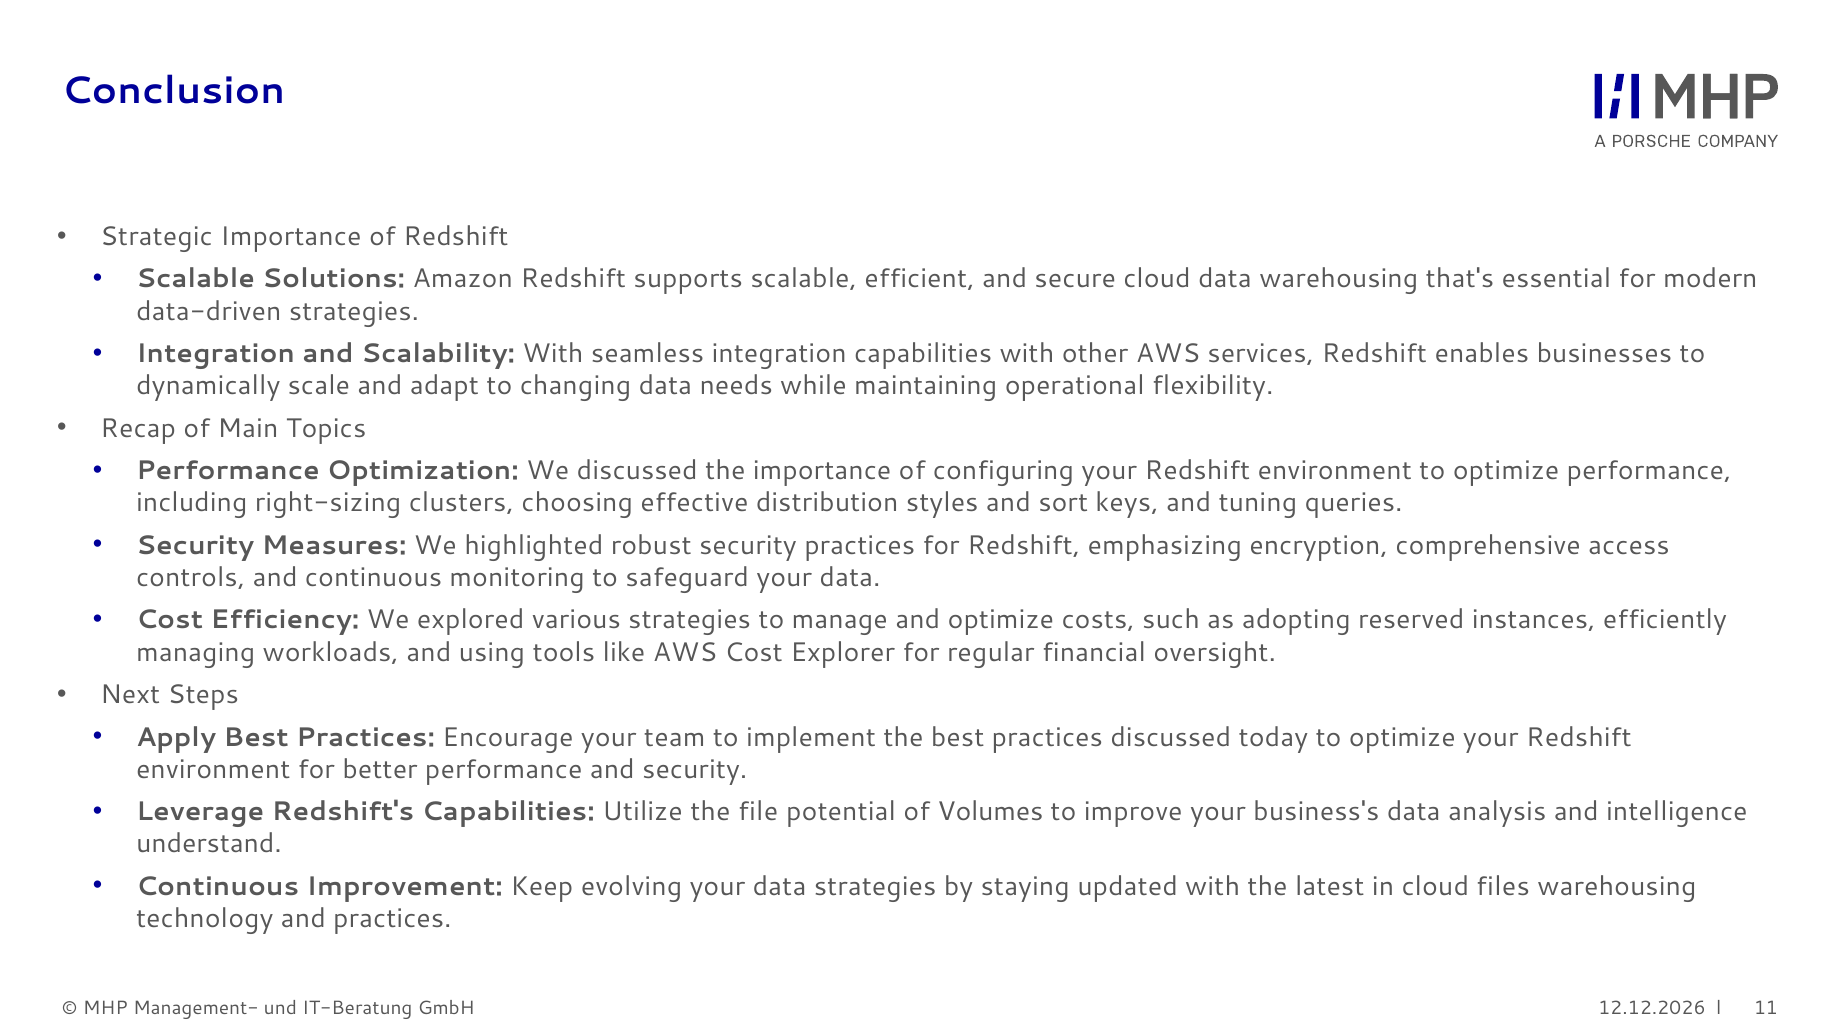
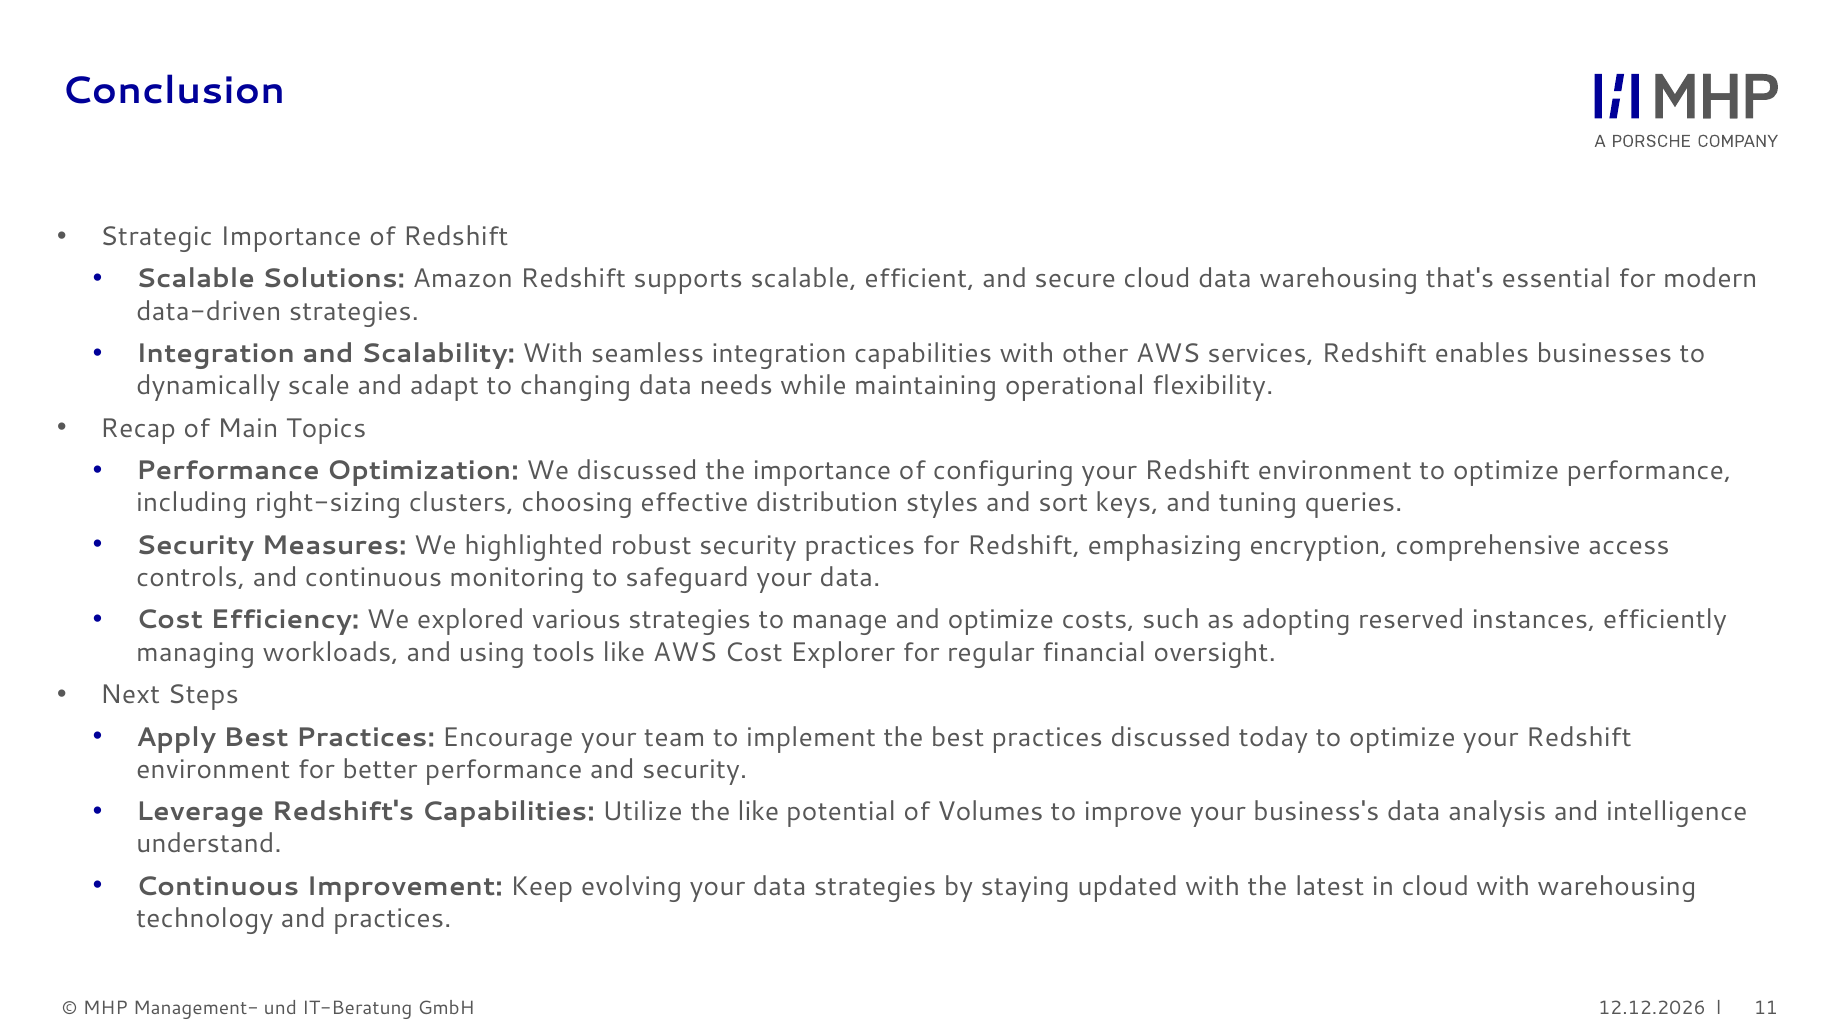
the file: file -> like
cloud files: files -> with
